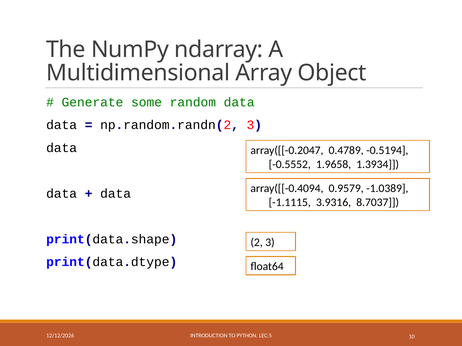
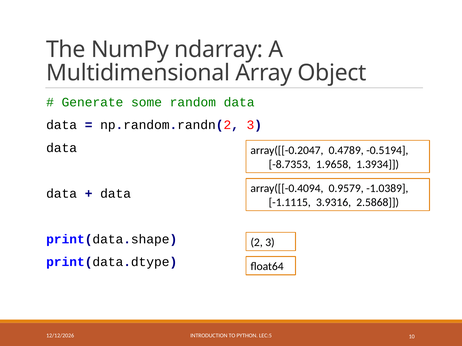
-0.5552: -0.5552 -> -8.7353
8.7037: 8.7037 -> 2.5868
